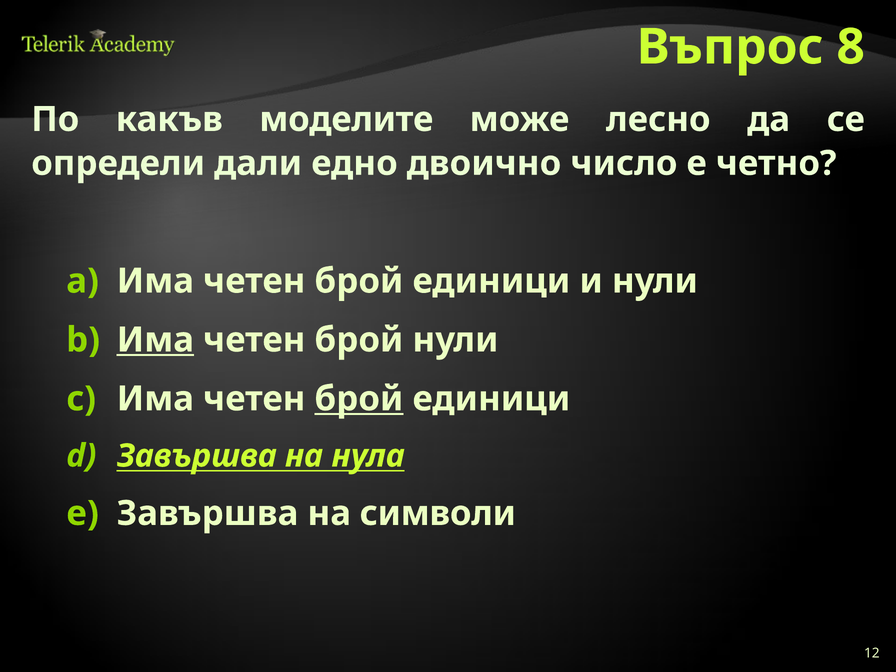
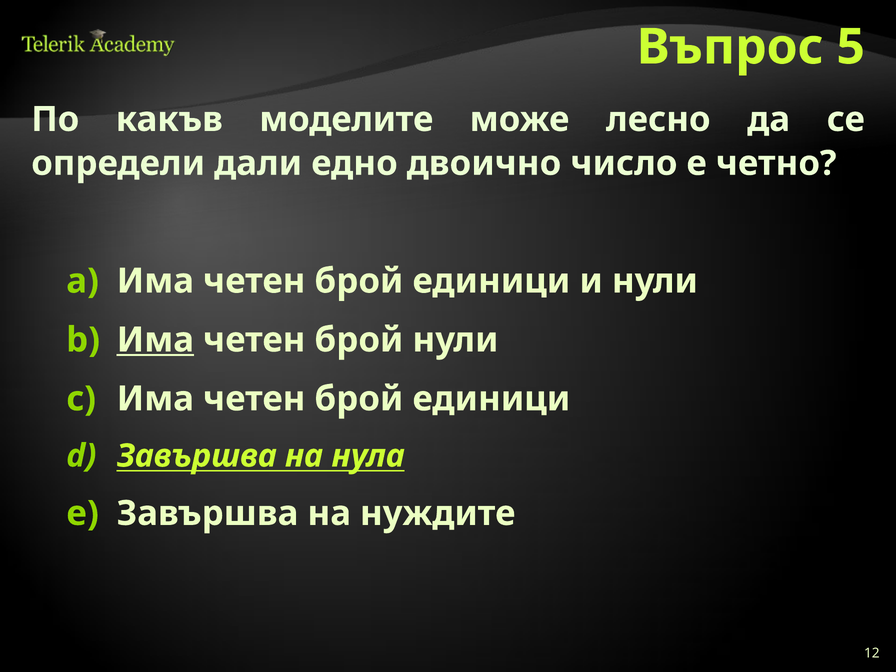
8: 8 -> 5
брой at (359, 399) underline: present -> none
символи: символи -> нуждите
